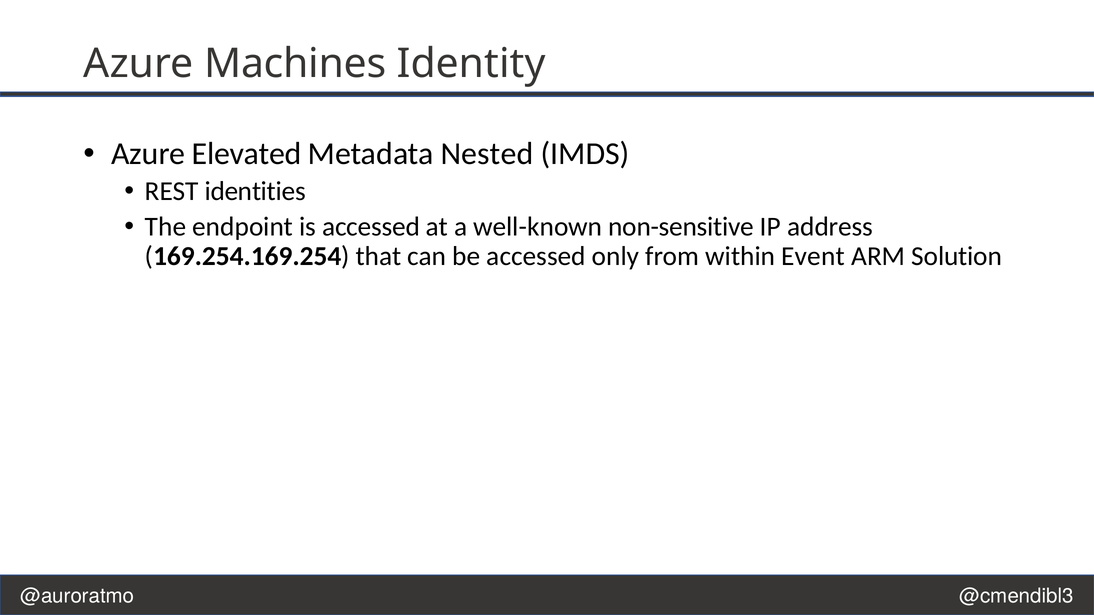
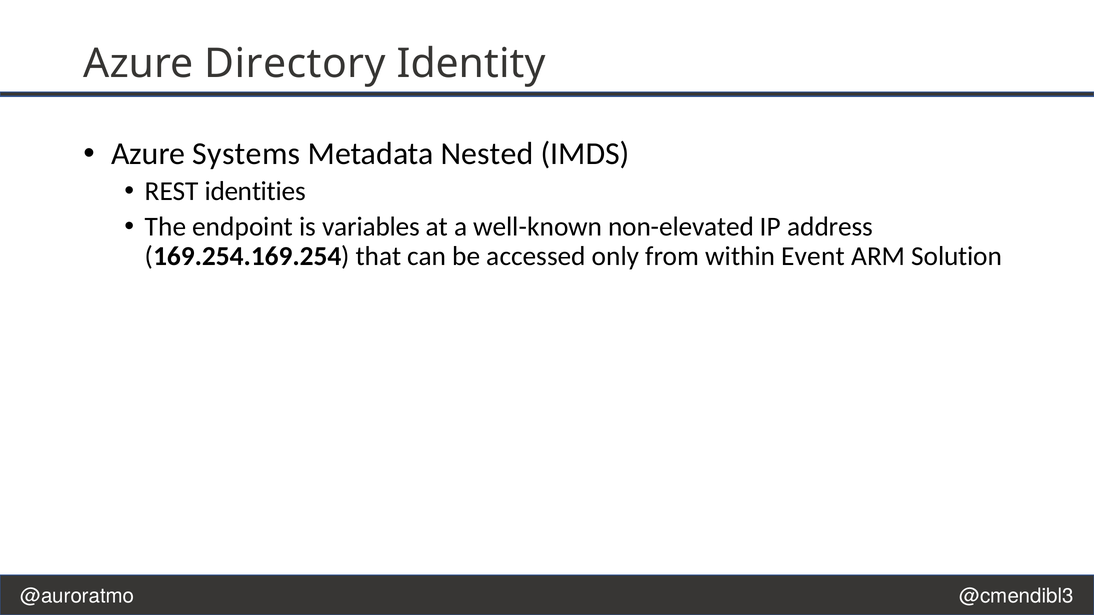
Machines: Machines -> Directory
Elevated: Elevated -> Systems
is accessed: accessed -> variables
non-sensitive: non-sensitive -> non-elevated
